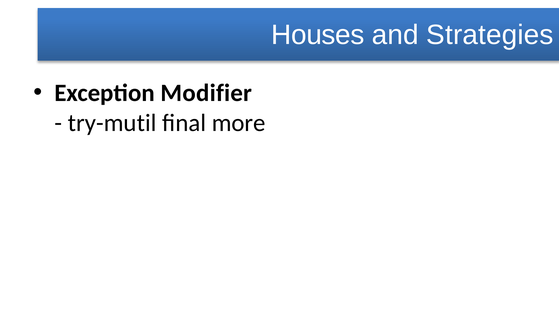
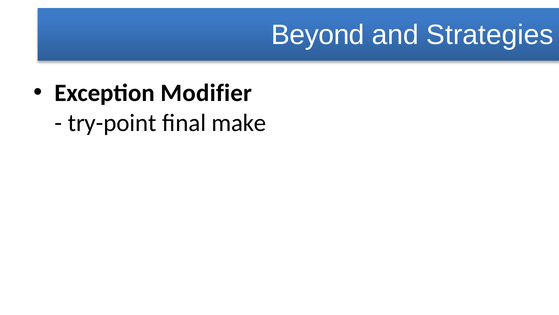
Houses: Houses -> Beyond
try-mutil: try-mutil -> try-point
more: more -> make
